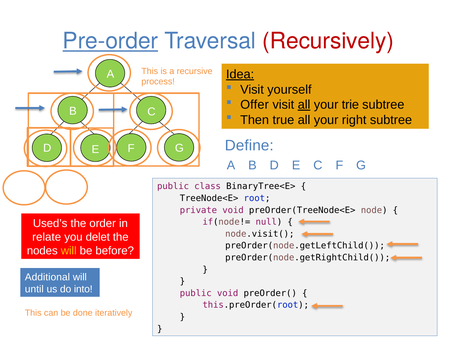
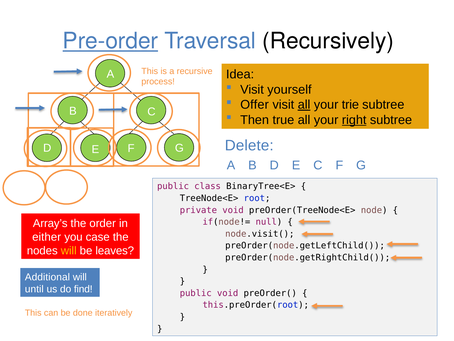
Recursively colour: red -> black
Idea underline: present -> none
right underline: none -> present
Define: Define -> Delete
Used’s: Used’s -> Array’s
relate: relate -> either
delet: delet -> case
before: before -> leaves
into: into -> find
